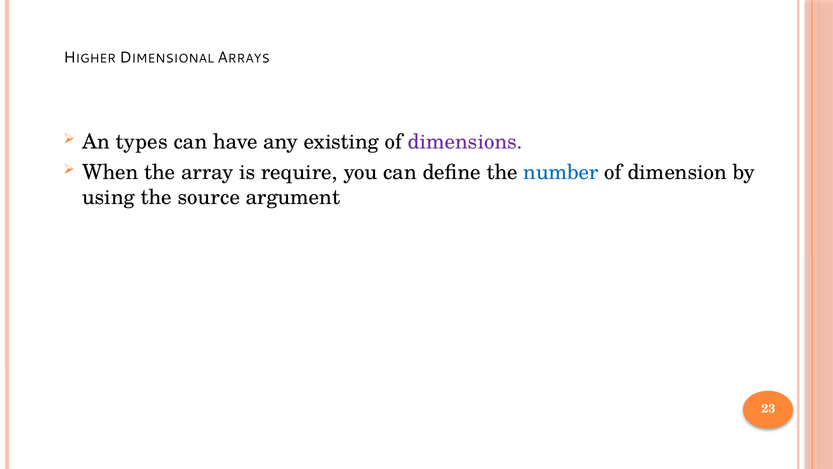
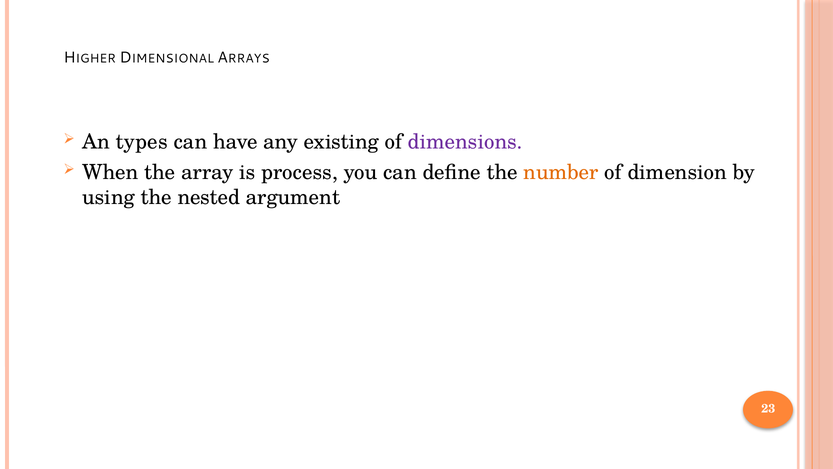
require: require -> process
number colour: blue -> orange
source: source -> nested
